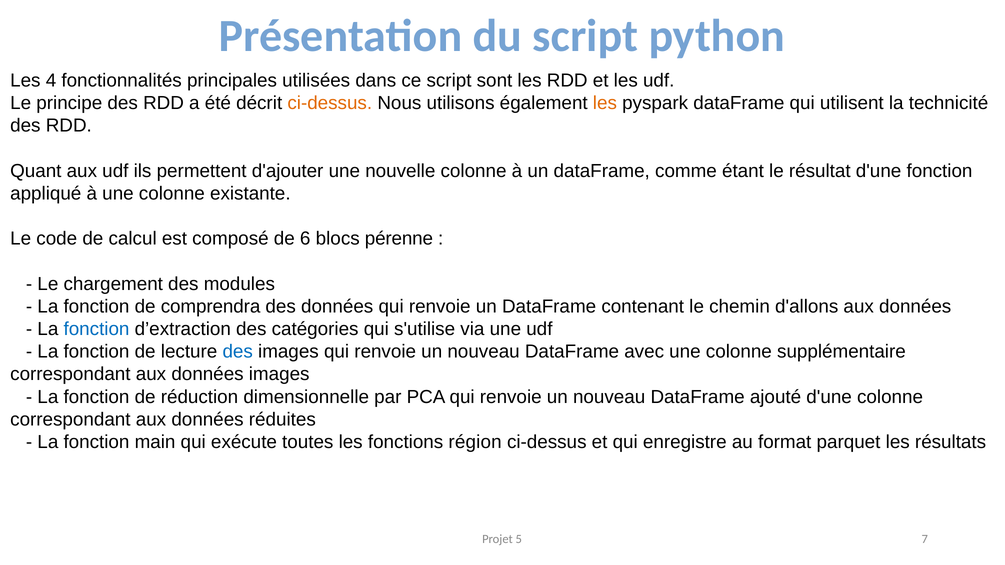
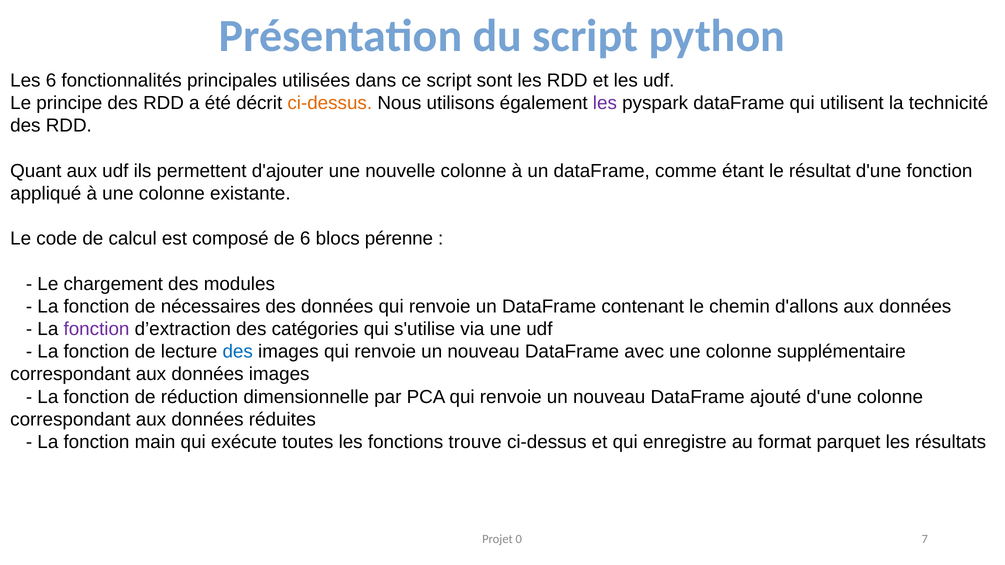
Les 4: 4 -> 6
les at (605, 103) colour: orange -> purple
comprendra: comprendra -> nécessaires
fonction at (97, 329) colour: blue -> purple
région: région -> trouve
5: 5 -> 0
